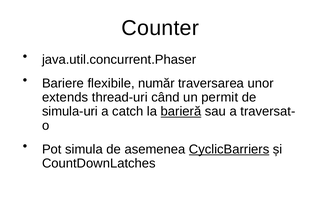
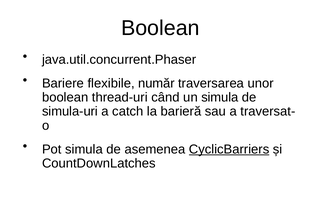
Counter at (160, 28): Counter -> Boolean
extends at (65, 97): extends -> boolean
un permit: permit -> simula
barieră underline: present -> none
